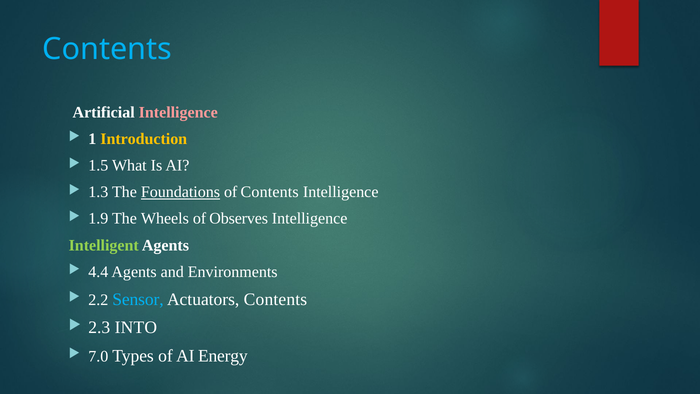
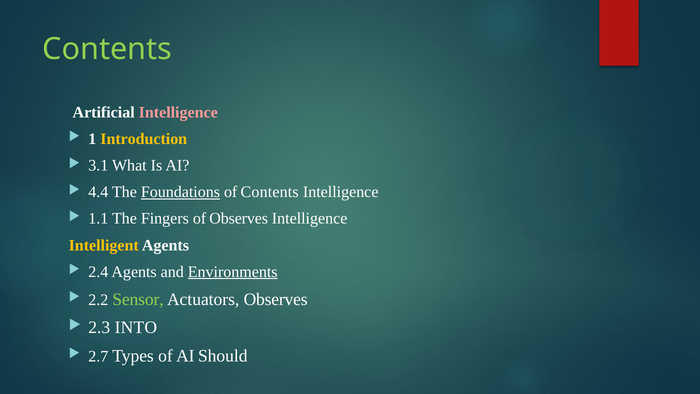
Contents at (107, 49) colour: light blue -> light green
1.5: 1.5 -> 3.1
1.3: 1.3 -> 4.4
1.9: 1.9 -> 1.1
Wheels: Wheels -> Fingers
Intelligent colour: light green -> yellow
4.4: 4.4 -> 2.4
Environments underline: none -> present
Sensor colour: light blue -> light green
Actuators Contents: Contents -> Observes
7.0: 7.0 -> 2.7
Energy: Energy -> Should
